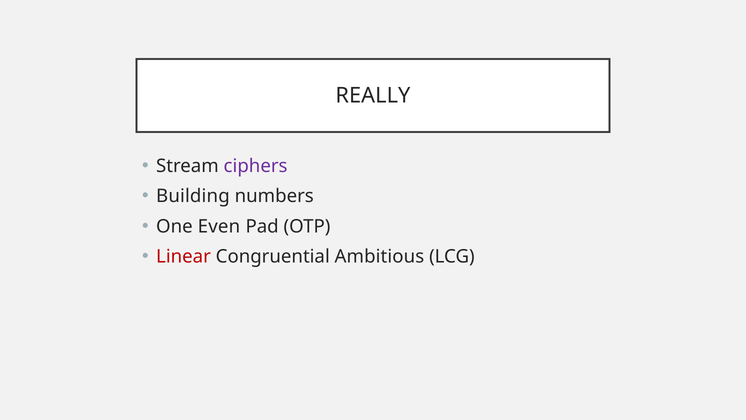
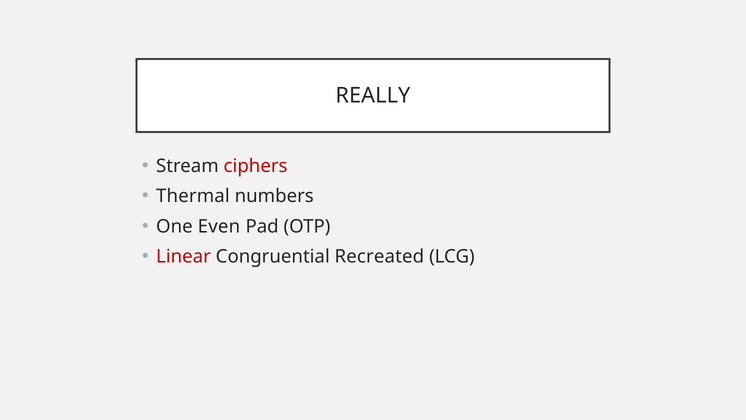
ciphers colour: purple -> red
Building: Building -> Thermal
Ambitious: Ambitious -> Recreated
